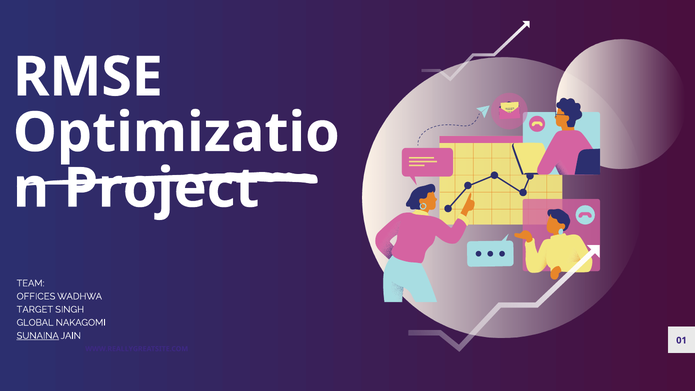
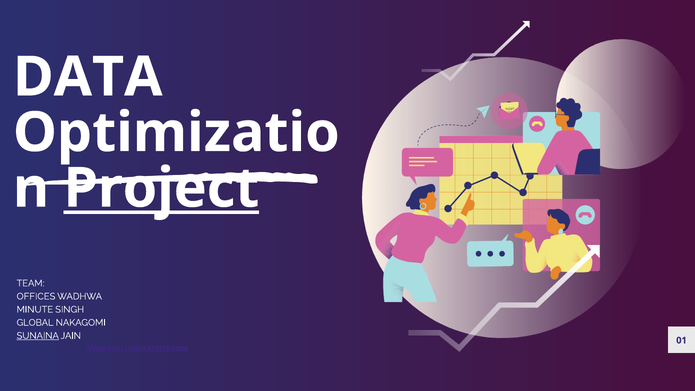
RMSE: RMSE -> DATA
Project underline: none -> present
TARGET: TARGET -> MINUTE
